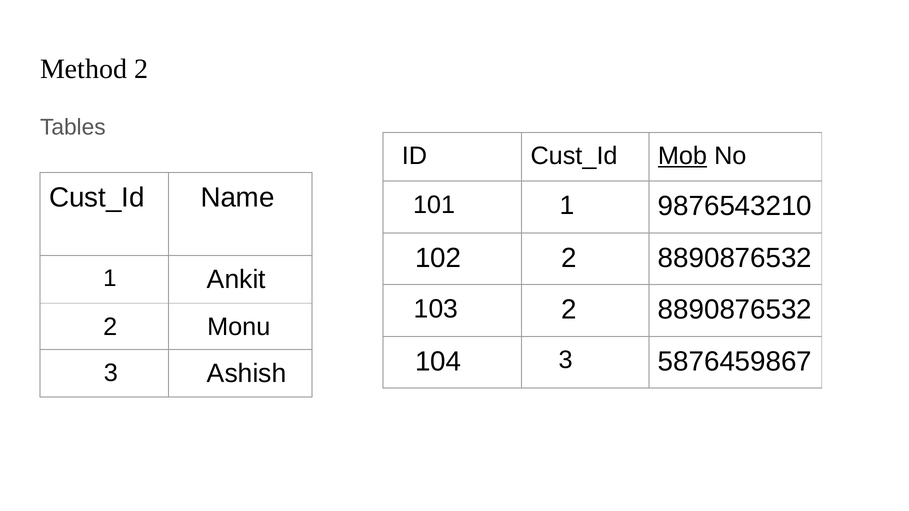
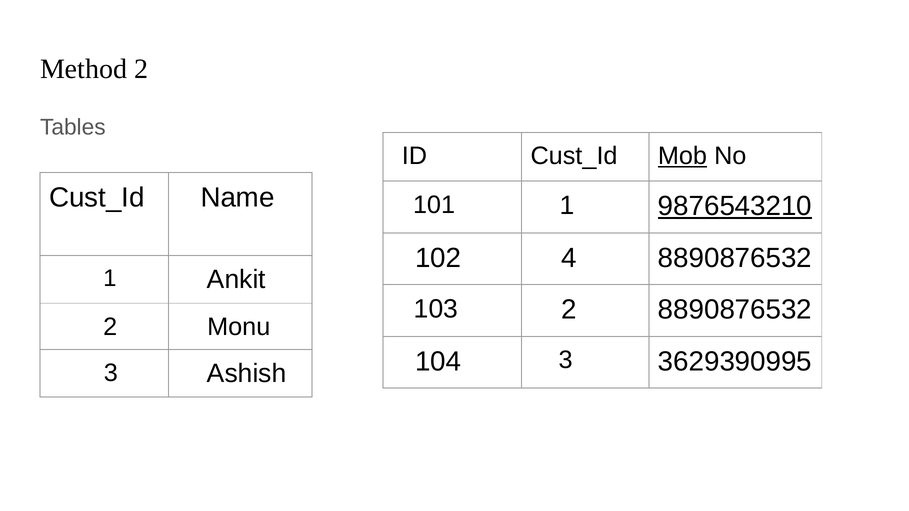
9876543210 underline: none -> present
102 2: 2 -> 4
5876459867: 5876459867 -> 3629390995
